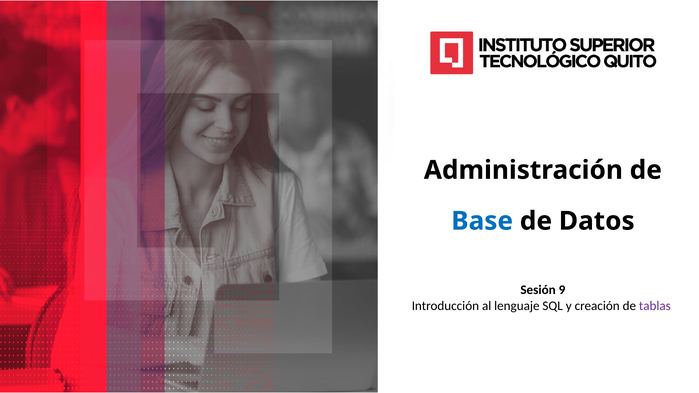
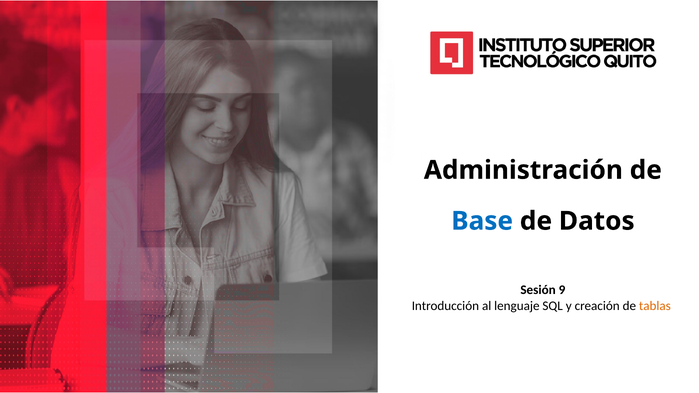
tablas colour: purple -> orange
